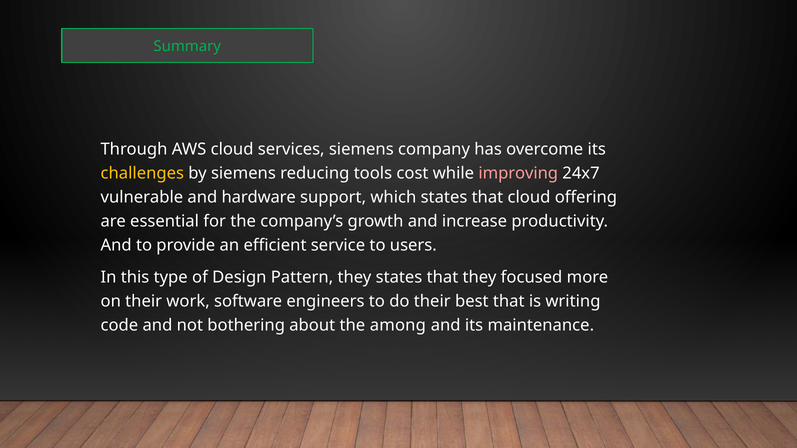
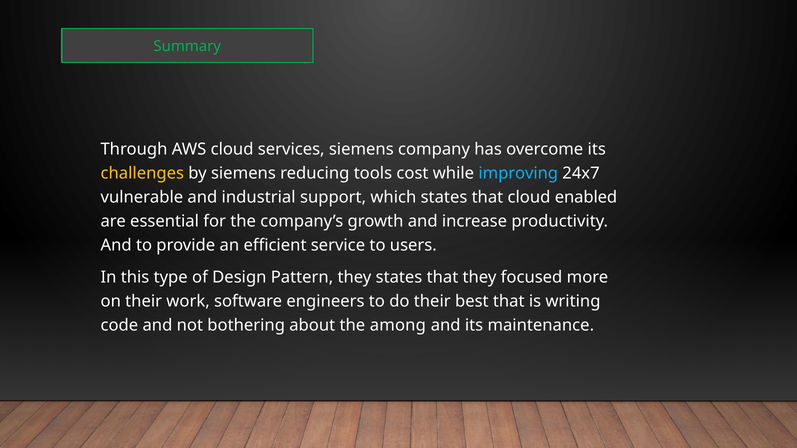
improving colour: pink -> light blue
hardware: hardware -> industrial
offering: offering -> enabled
